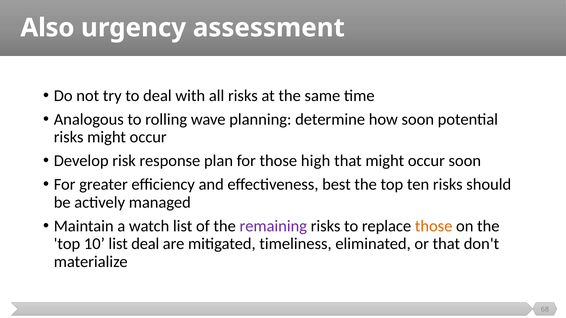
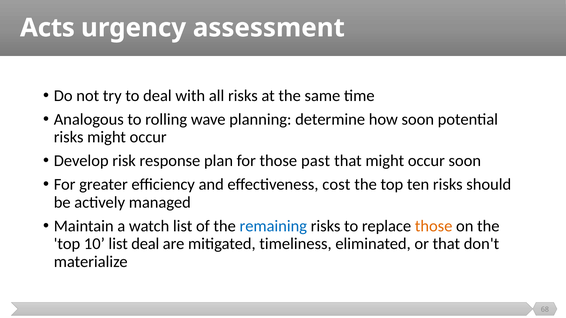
Also: Also -> Acts
high: high -> past
best: best -> cost
remaining colour: purple -> blue
